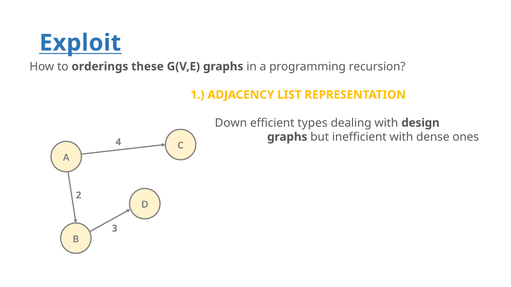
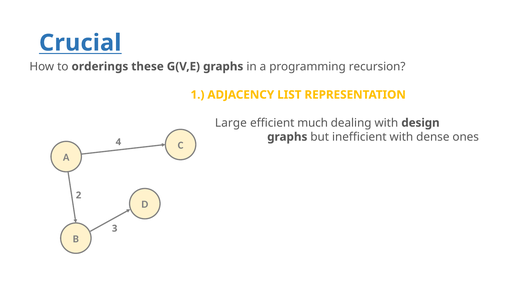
Exploit: Exploit -> Crucial
Down: Down -> Large
types: types -> much
